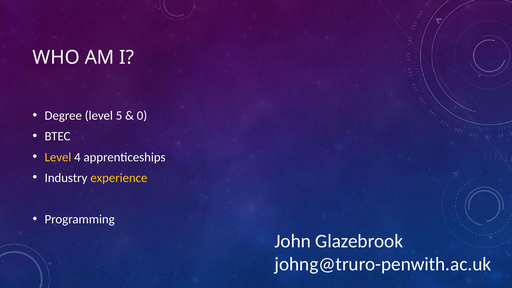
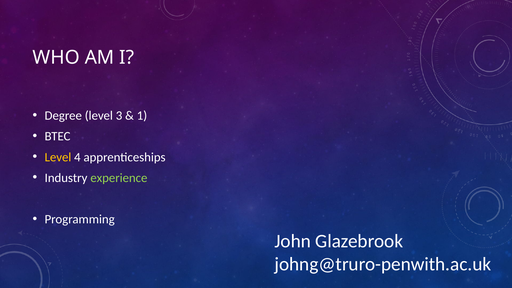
5: 5 -> 3
0: 0 -> 1
experience colour: yellow -> light green
